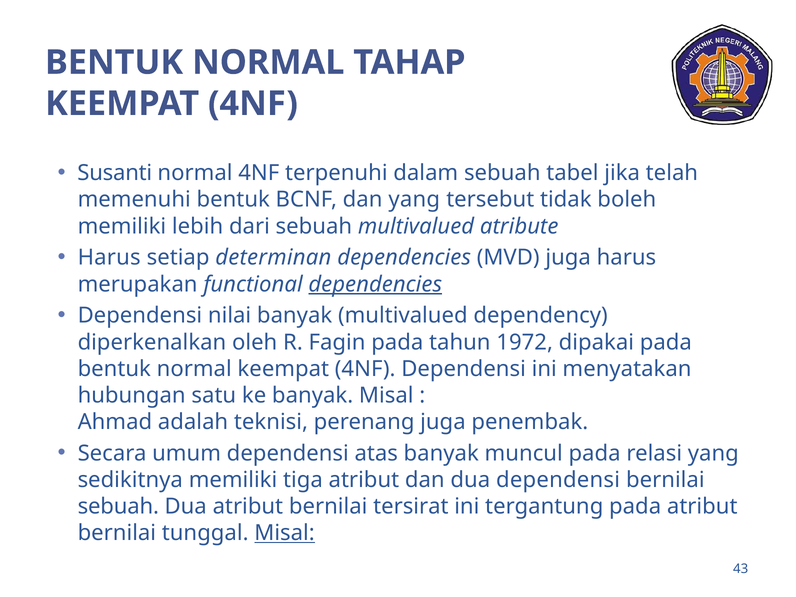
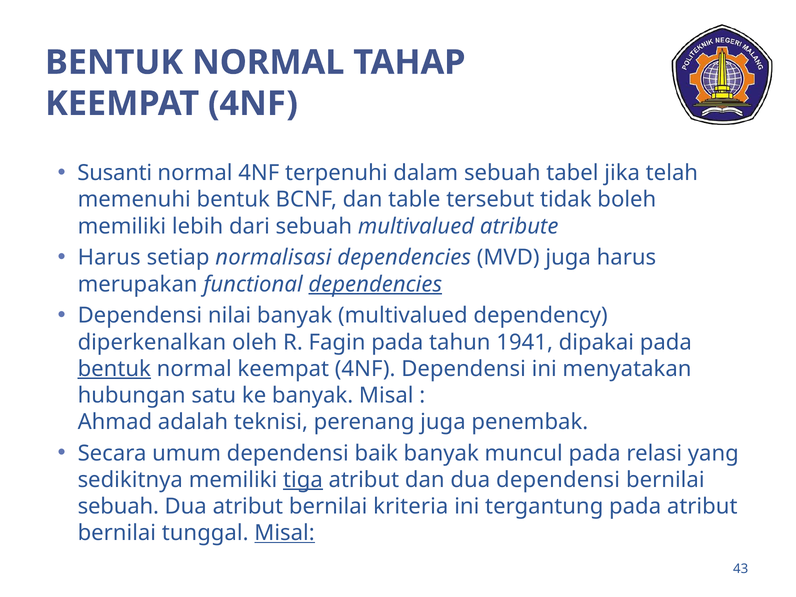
dan yang: yang -> table
determinan: determinan -> normalisasi
1972: 1972 -> 1941
bentuk at (114, 369) underline: none -> present
atas: atas -> baik
tiga underline: none -> present
tersirat: tersirat -> kriteria
